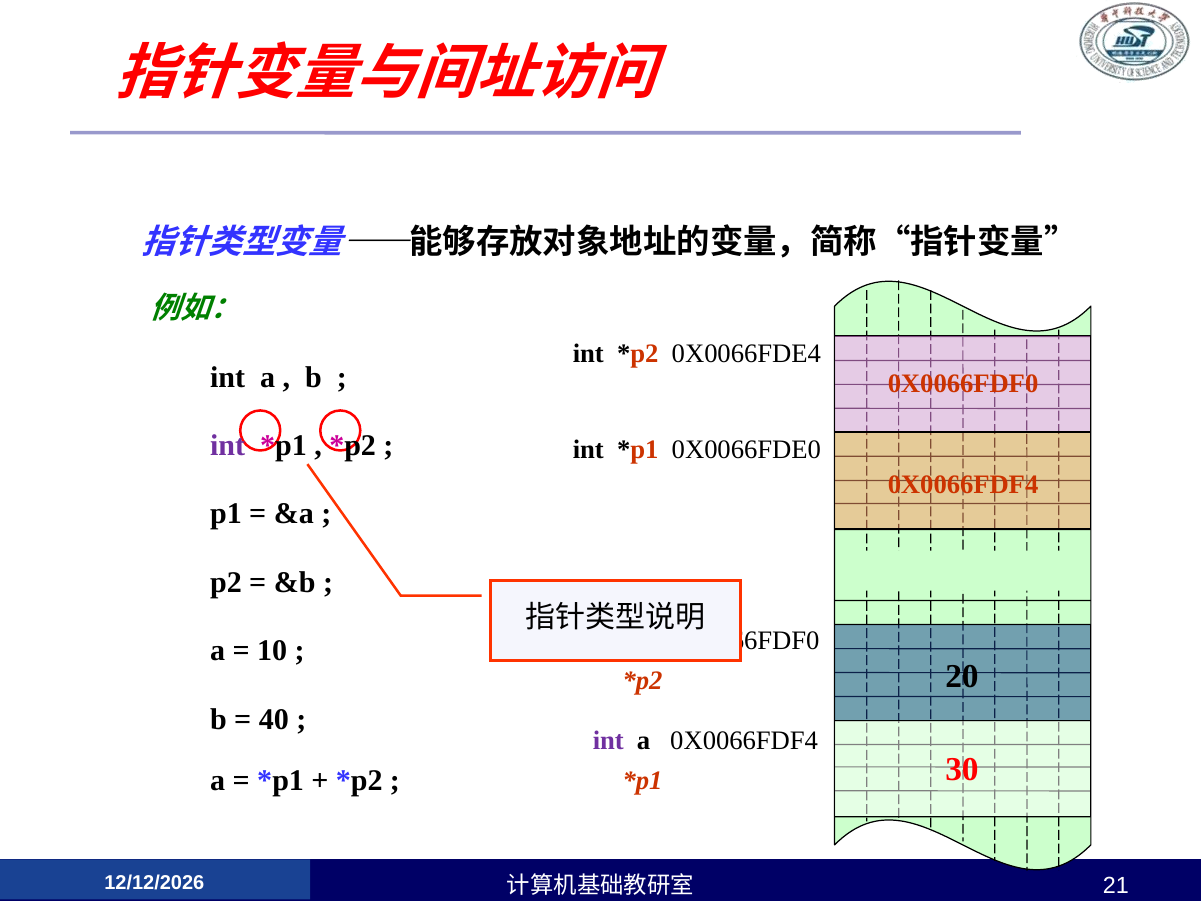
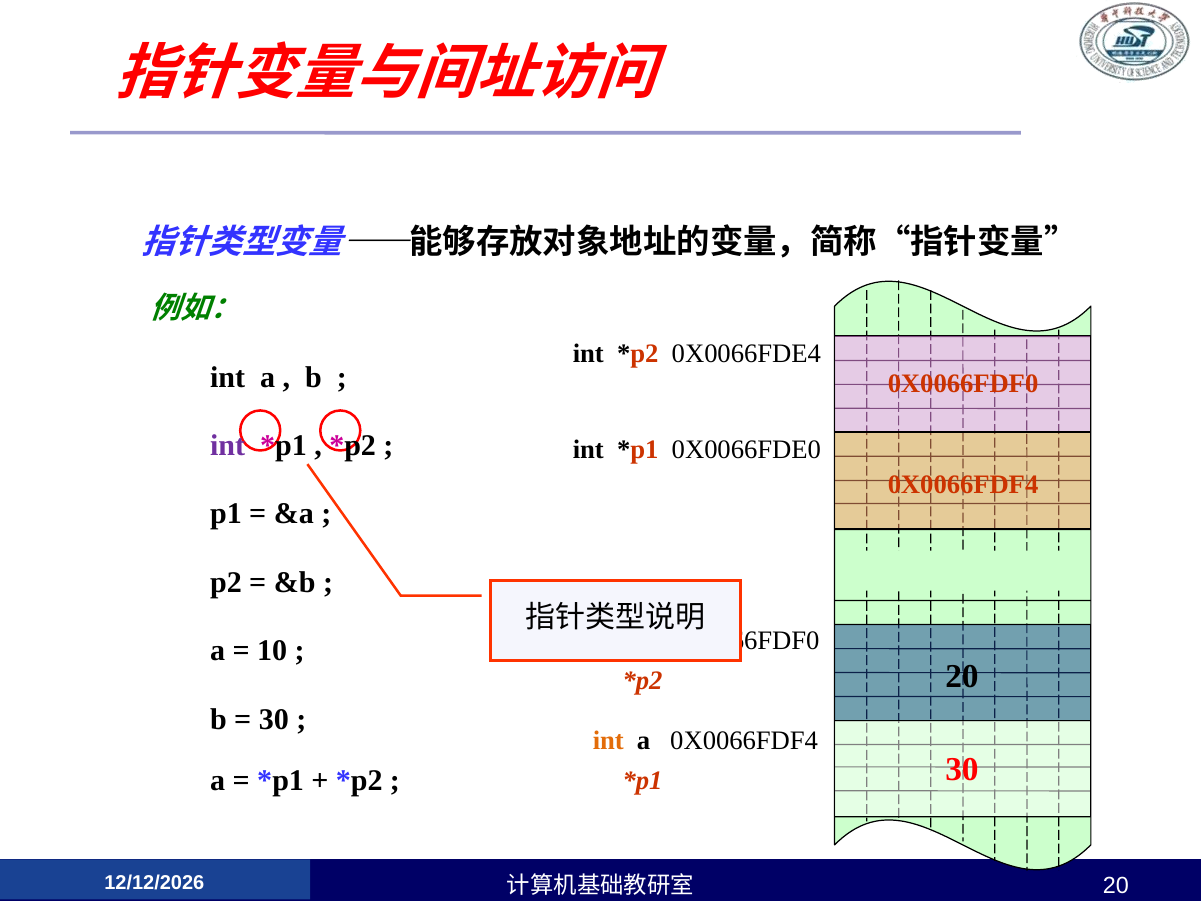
40 at (274, 719): 40 -> 30
int at (608, 740) colour: purple -> orange
21 at (1116, 885): 21 -> 20
